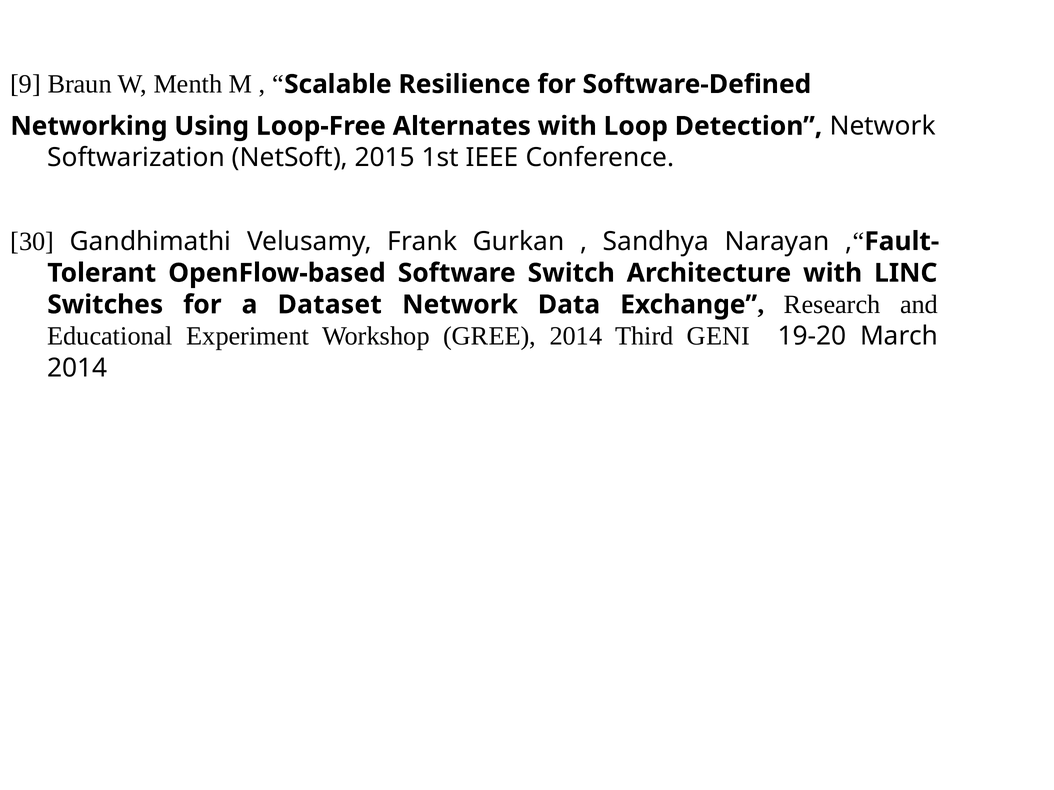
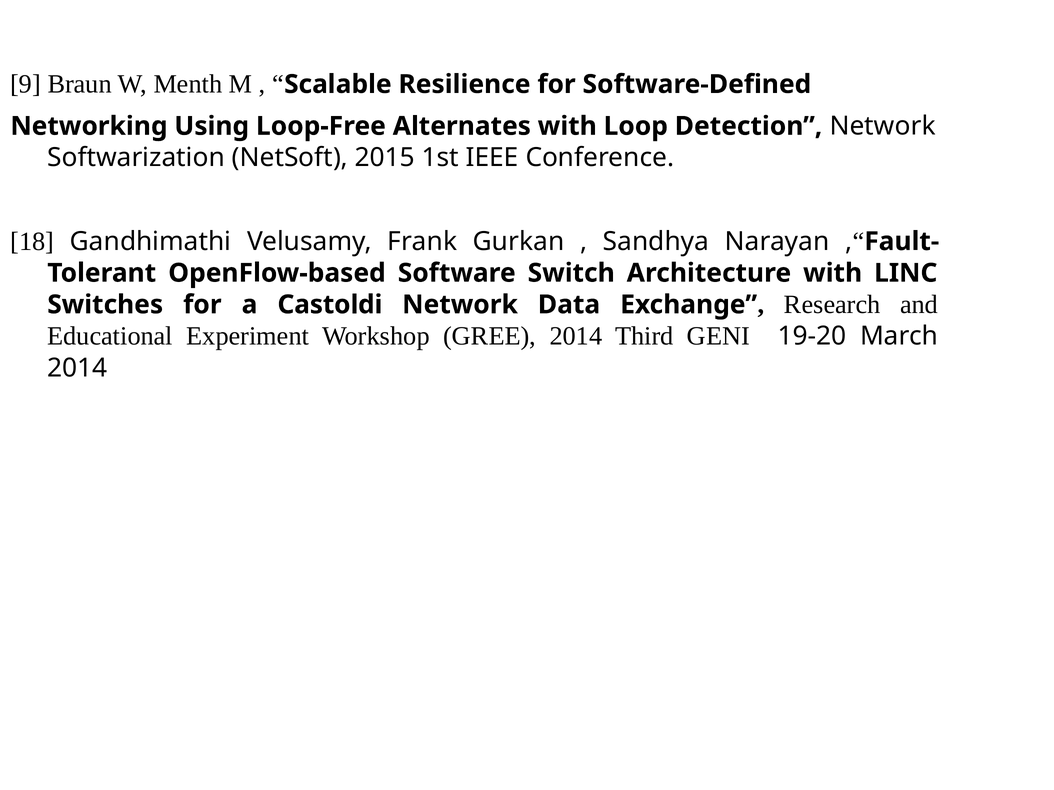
30: 30 -> 18
Dataset: Dataset -> Castoldi
